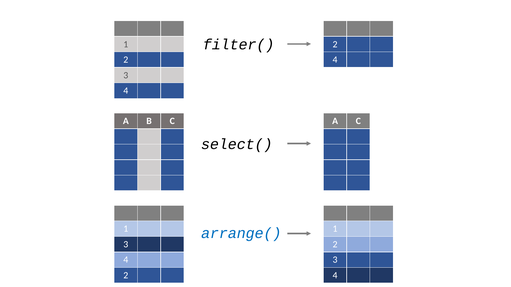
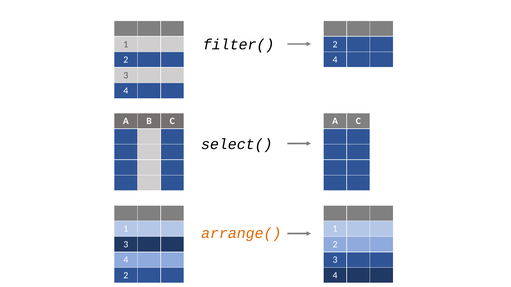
arrange( colour: blue -> orange
